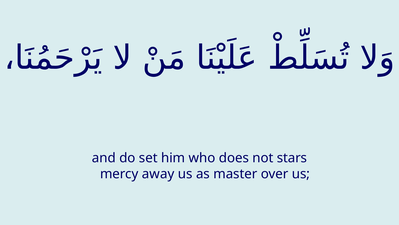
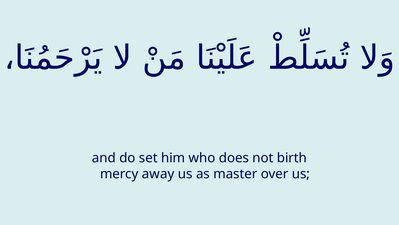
stars: stars -> birth
